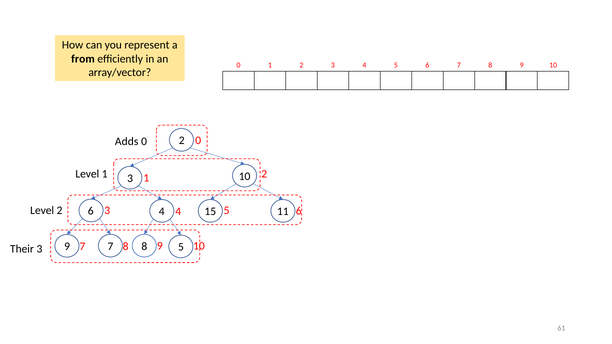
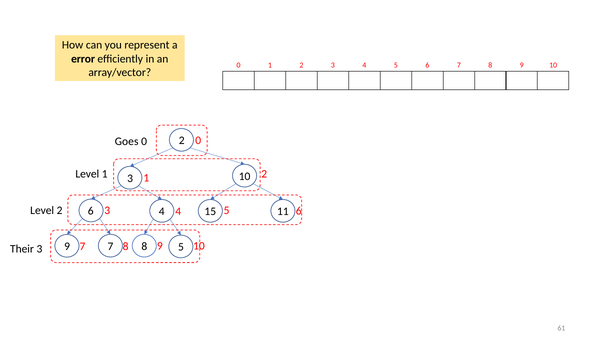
from: from -> error
Adds: Adds -> Goes
